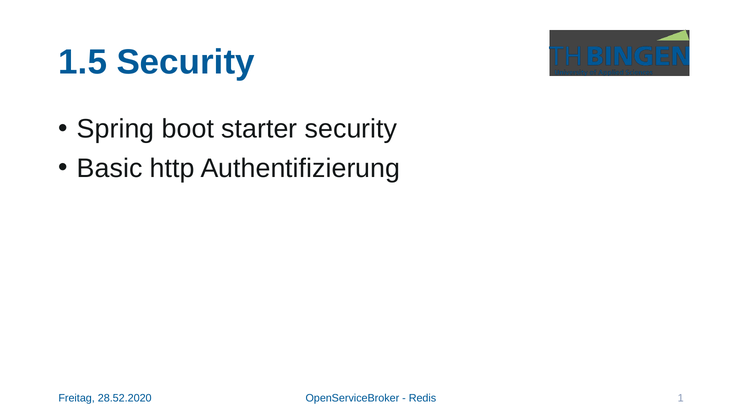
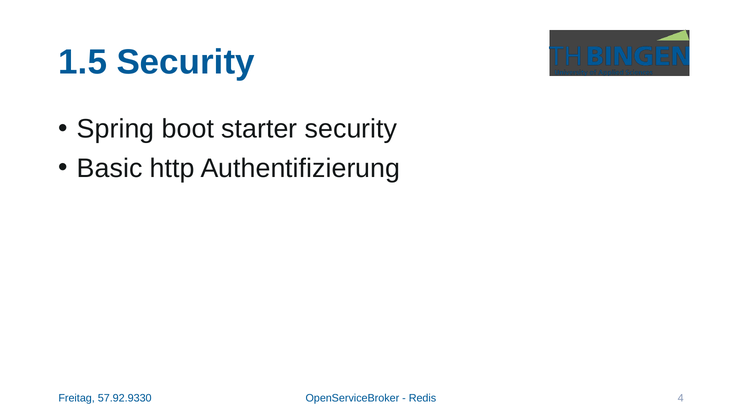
28.52.2020: 28.52.2020 -> 57.92.9330
1: 1 -> 4
